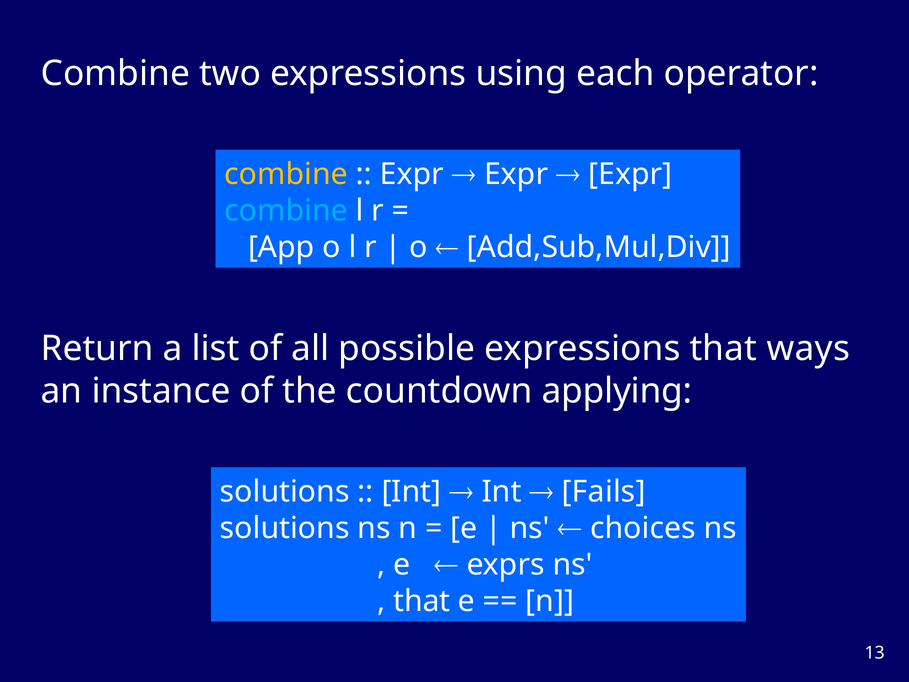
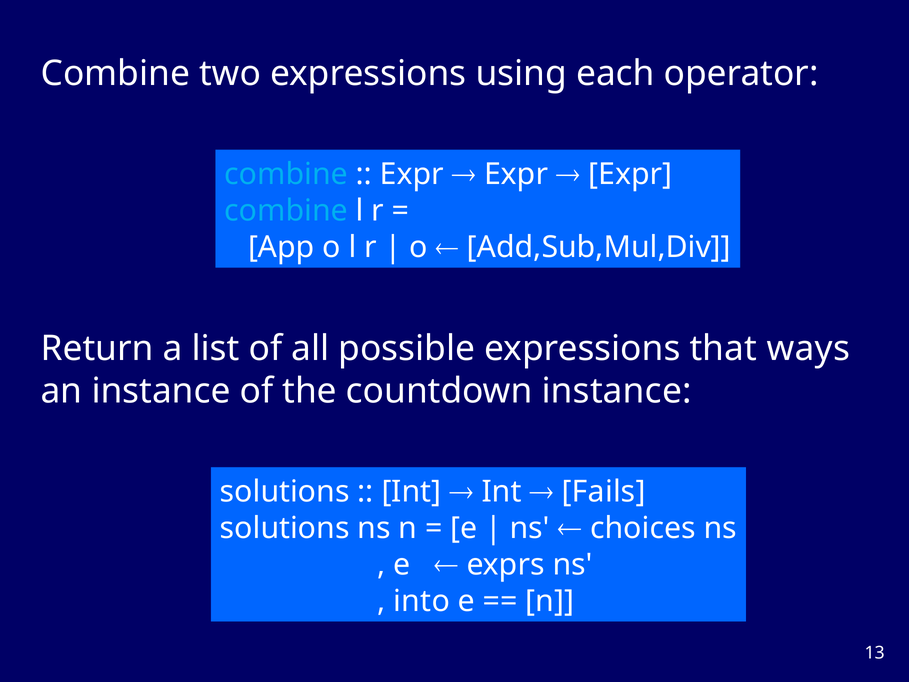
combine at (286, 174) colour: yellow -> light blue
countdown applying: applying -> instance
that at (422, 601): that -> into
